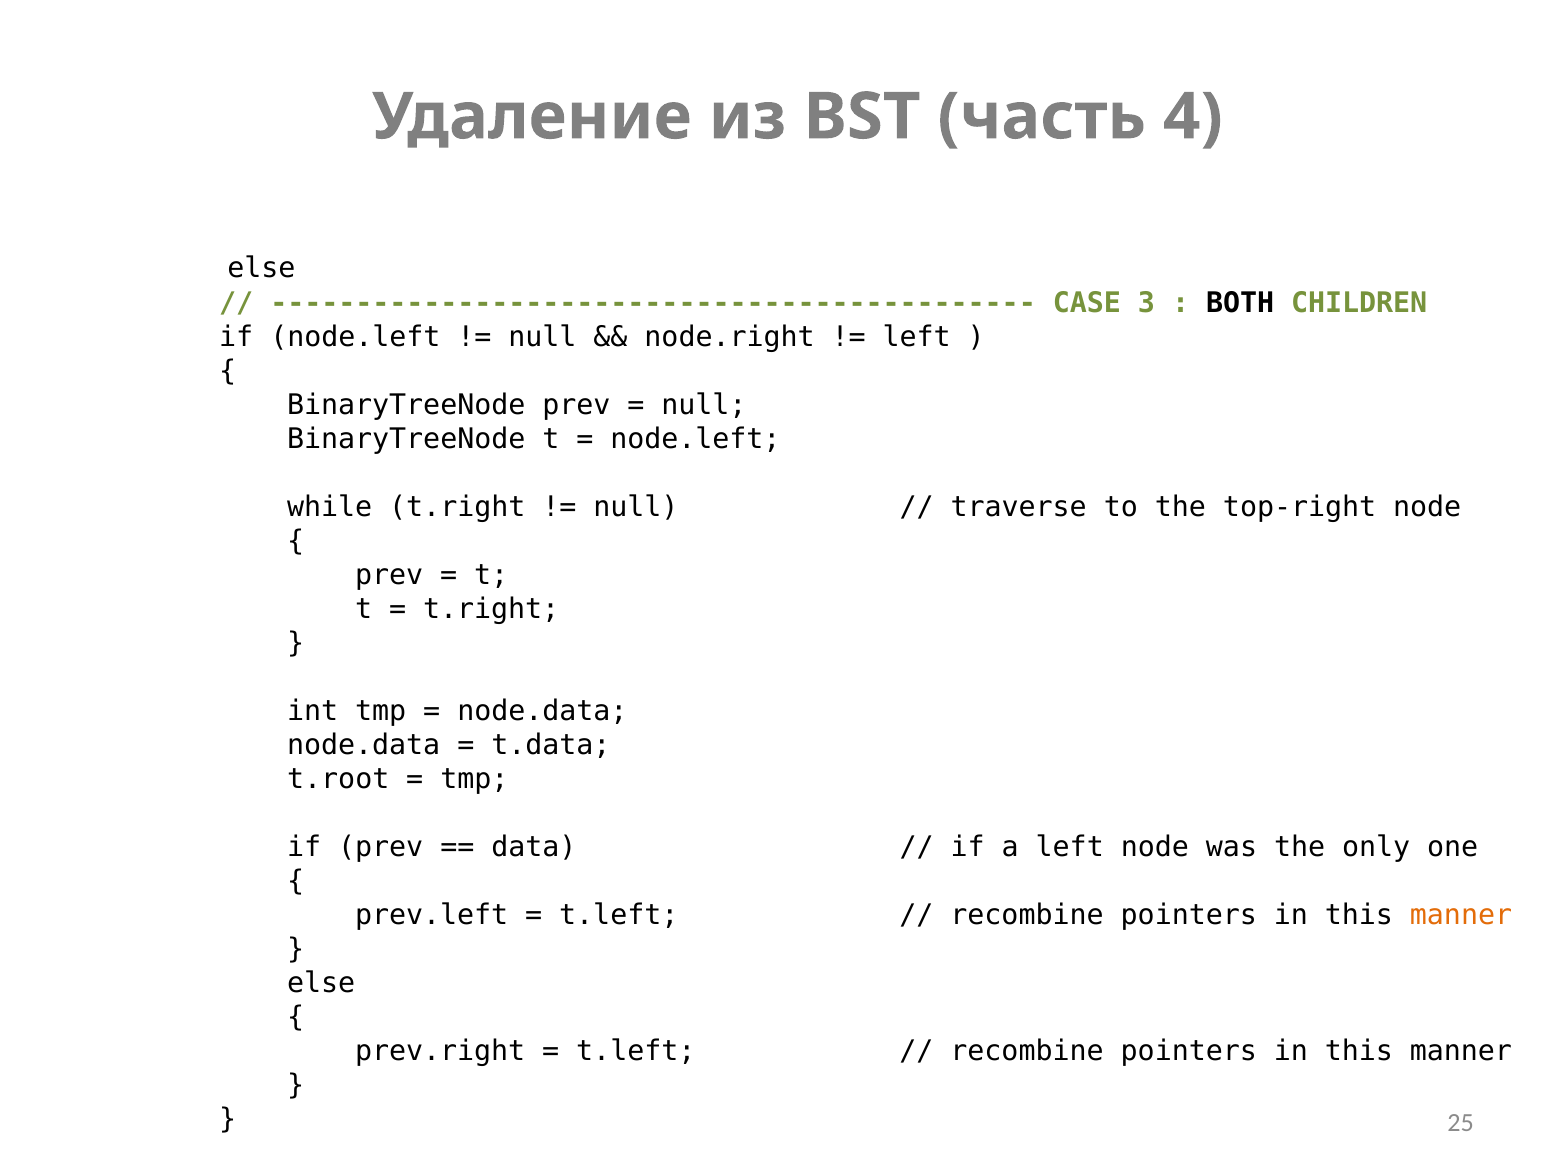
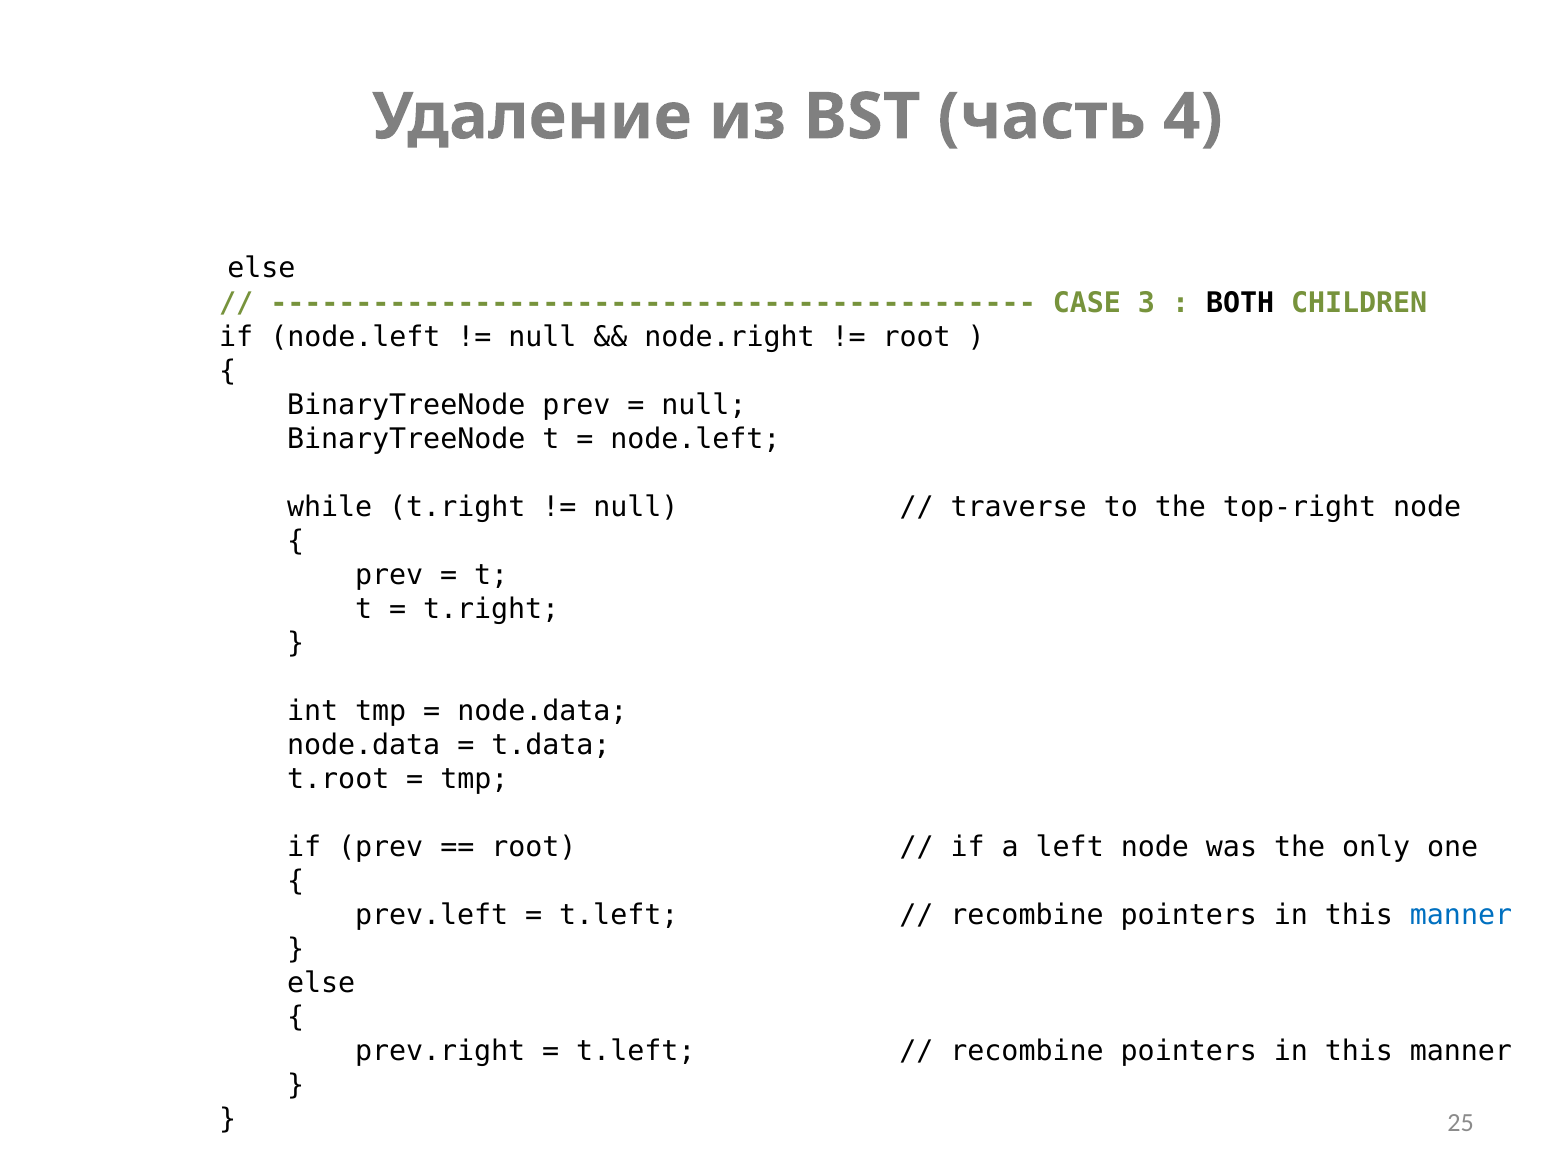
left at (917, 337): left -> root
data at (534, 847): data -> root
manner at (1461, 915) colour: orange -> blue
